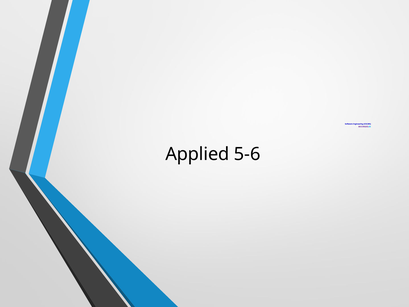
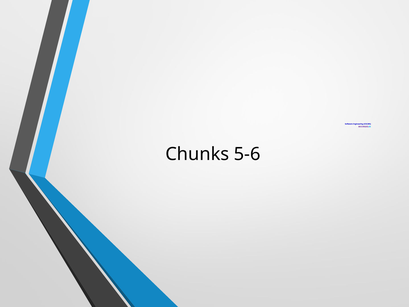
Applied: Applied -> Chunks
